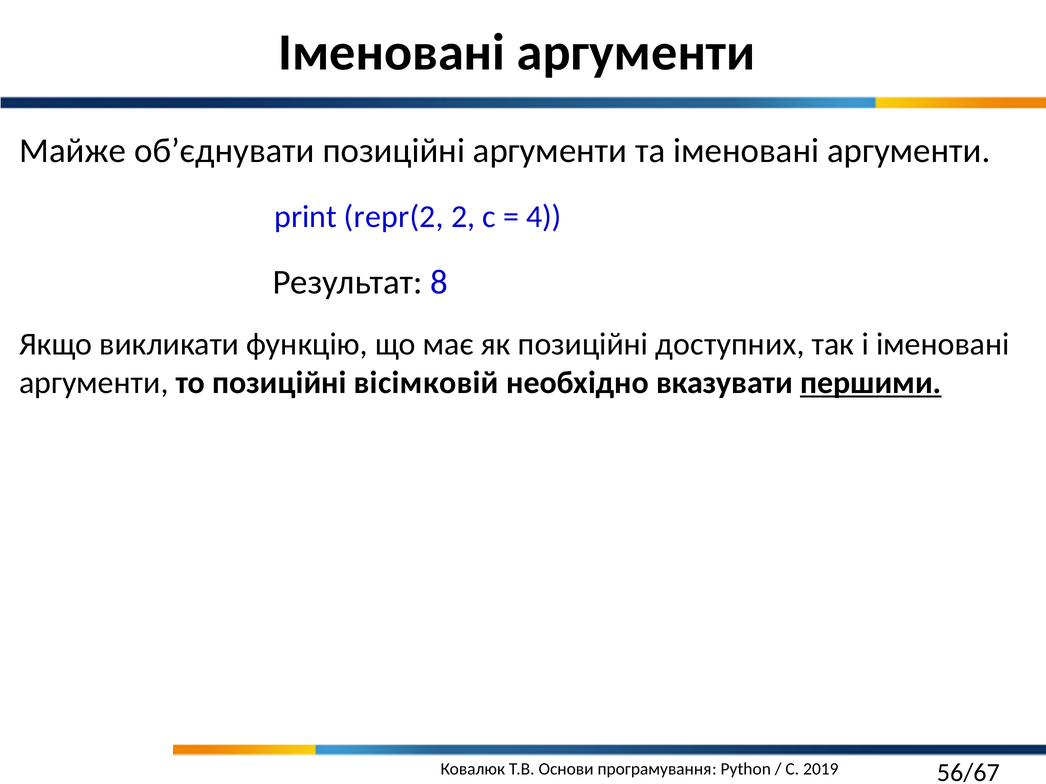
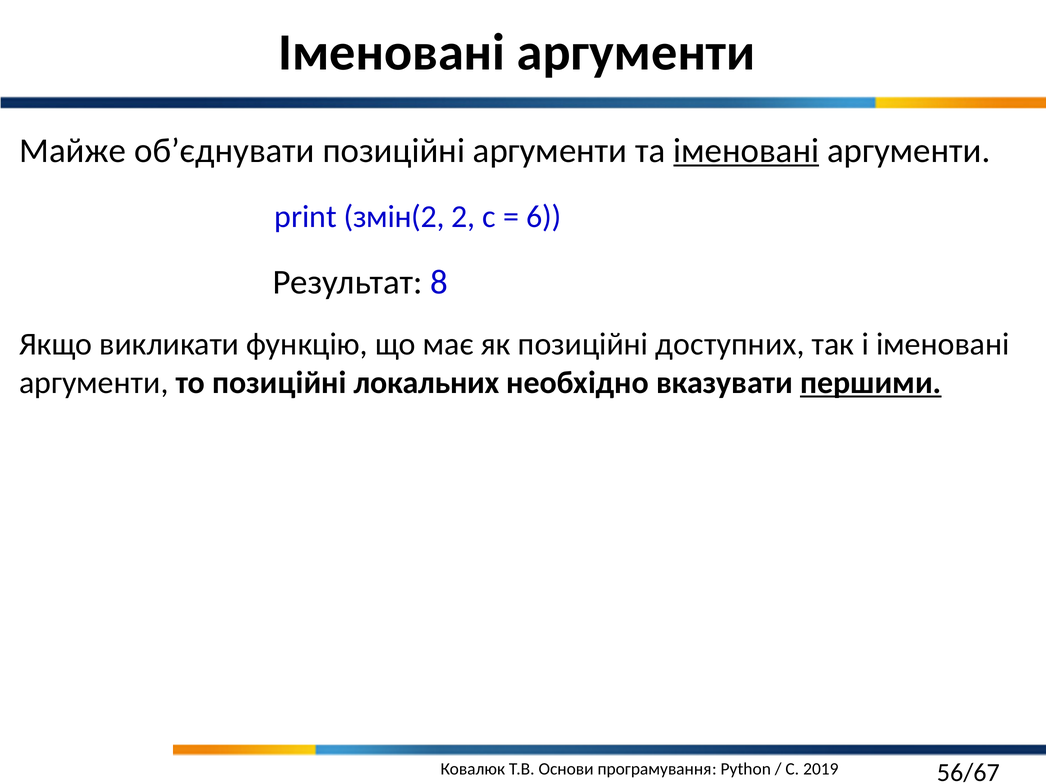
іменовані at (746, 151) underline: none -> present
repr(2: repr(2 -> змін(2
4: 4 -> 6
вісімковій: вісімковій -> локальних
